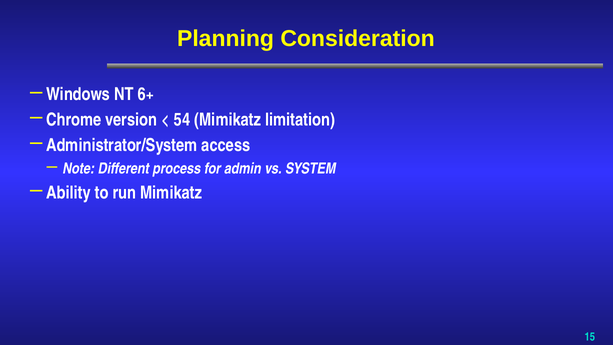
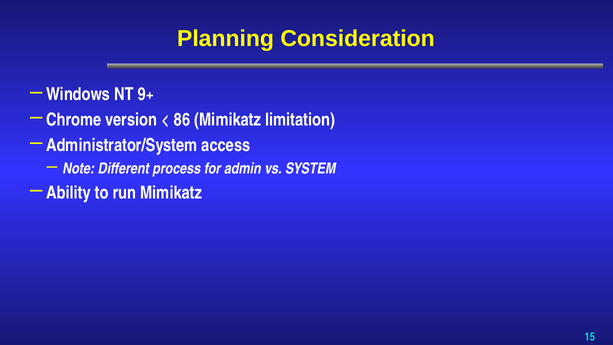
6+: 6+ -> 9+
54: 54 -> 86
